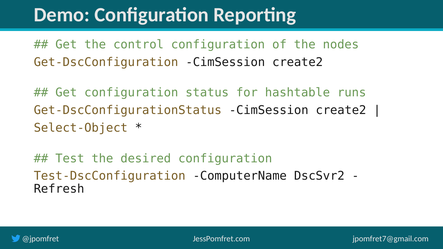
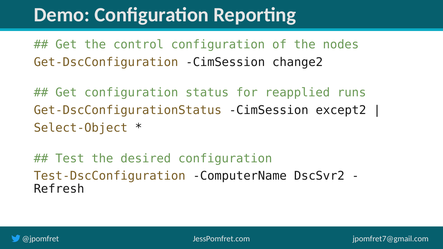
Get-DscConfiguration CimSession create2: create2 -> change2
hashtable: hashtable -> reapplied
Get-DscConfigurationStatus CimSession create2: create2 -> except2
